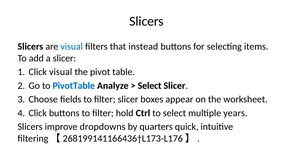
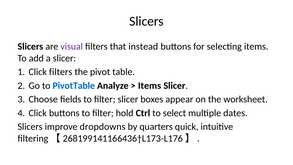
visual at (72, 46) colour: blue -> purple
Click visual: visual -> filters
Select at (150, 86): Select -> Items
years: years -> dates
